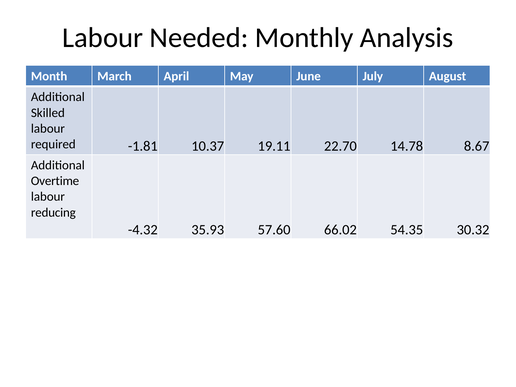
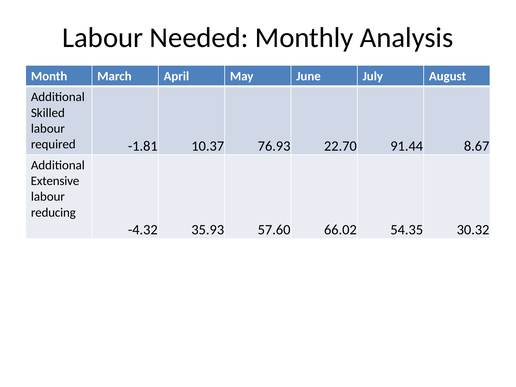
19.11: 19.11 -> 76.93
14.78: 14.78 -> 91.44
Overtime: Overtime -> Extensive
